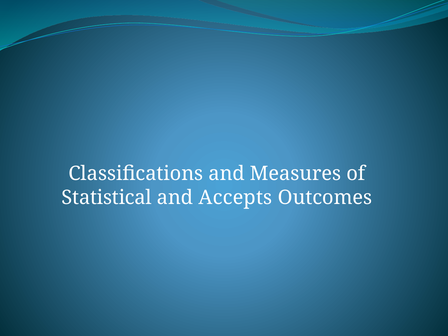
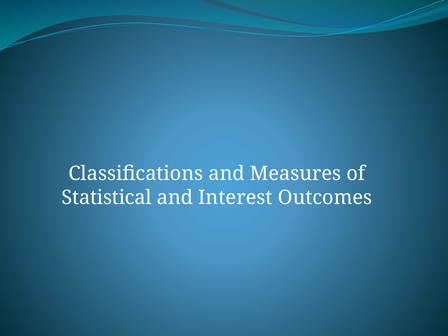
Accepts: Accepts -> Interest
